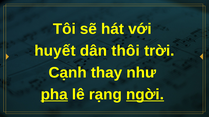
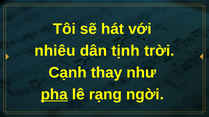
huyết: huyết -> nhiêu
thôi: thôi -> tịnh
ngời underline: present -> none
